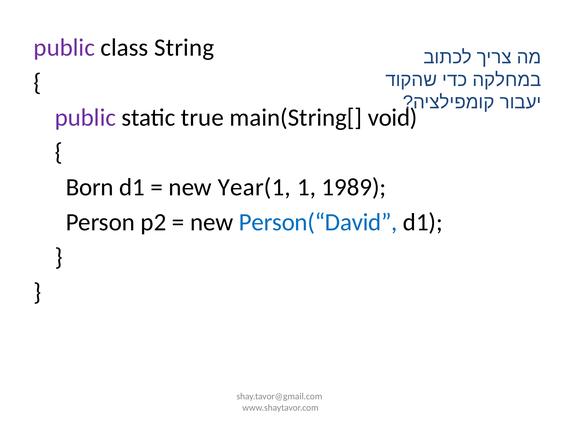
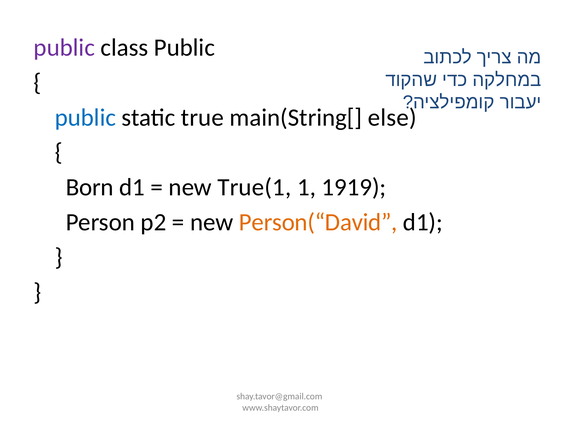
class String: String -> Public
public at (85, 117) colour: purple -> blue
void: void -> else
Year(1: Year(1 -> True(1
1989: 1989 -> 1919
Person(“David colour: blue -> orange
